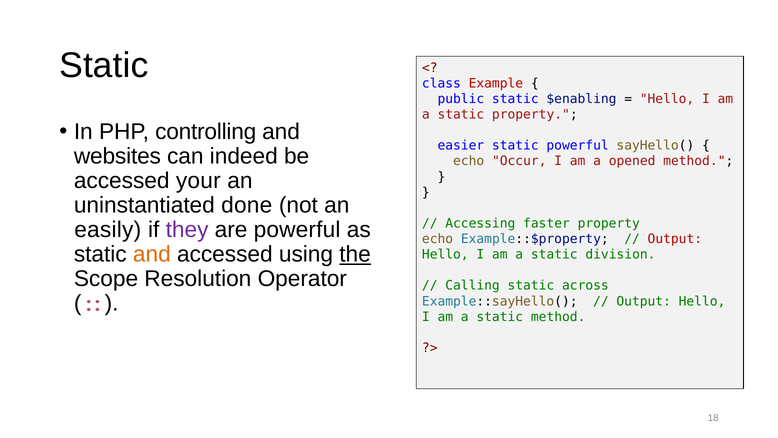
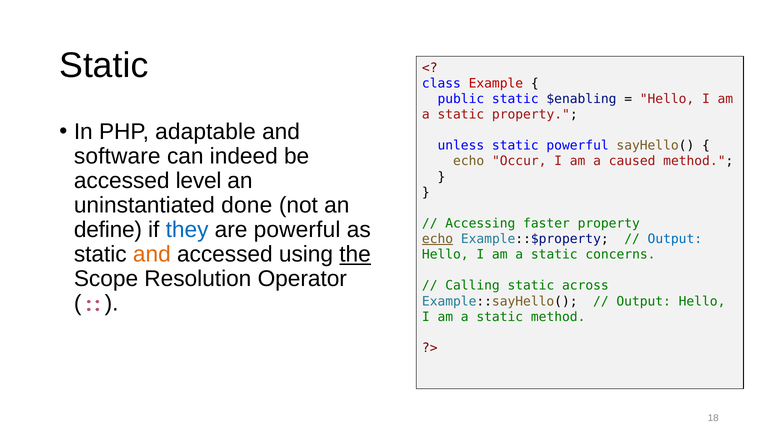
controlling: controlling -> adaptable
easier: easier -> unless
websites: websites -> software
opened: opened -> caused
your: your -> level
easily: easily -> define
they colour: purple -> blue
echo at (438, 239) underline: none -> present
Output at (675, 239) colour: red -> blue
division: division -> concerns
